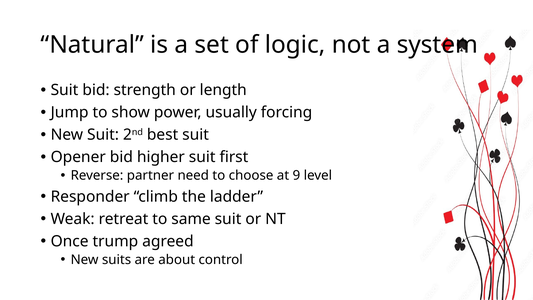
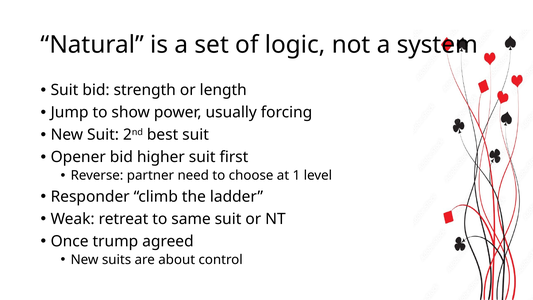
9: 9 -> 1
